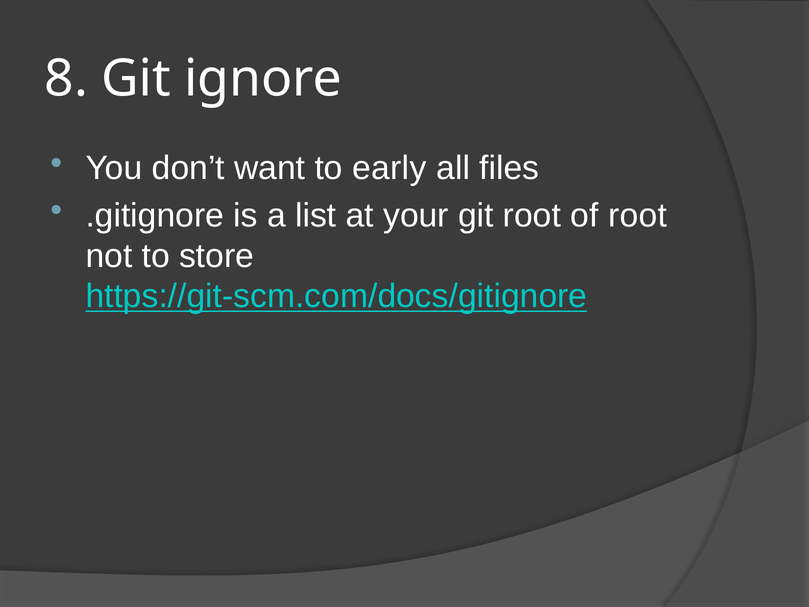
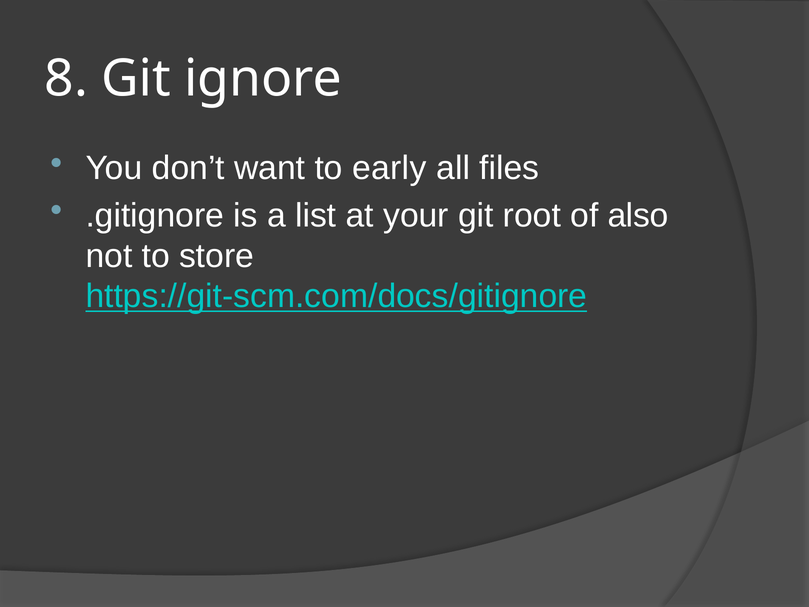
of root: root -> also
